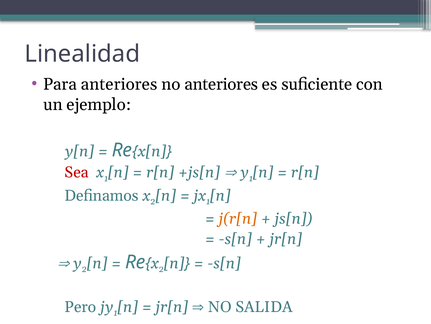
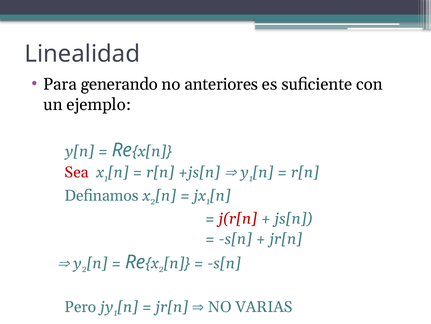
Para anteriores: anteriores -> generando
j(r[n colour: orange -> red
SALIDA: SALIDA -> VARIAS
